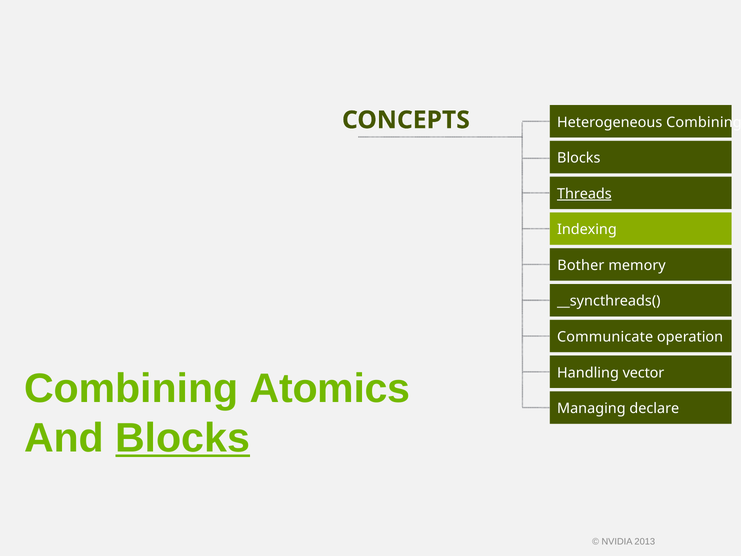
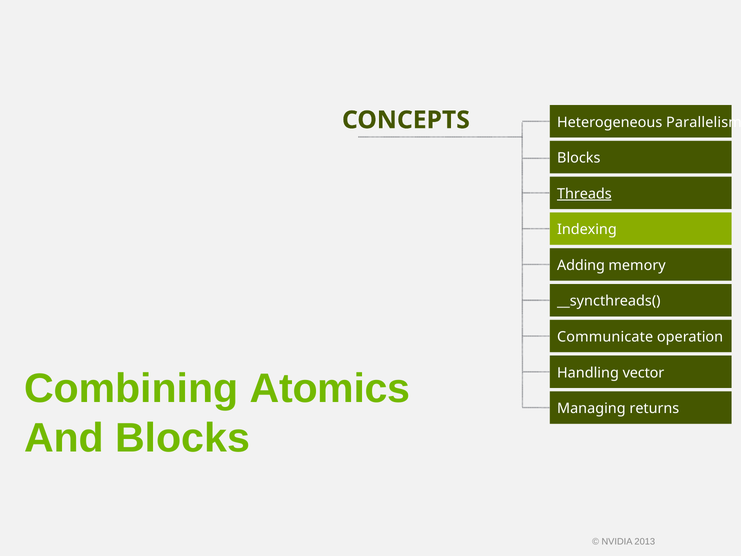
Heterogeneous Combining: Combining -> Parallelism
Bother: Bother -> Adding
declare: declare -> returns
Blocks at (183, 438) underline: present -> none
